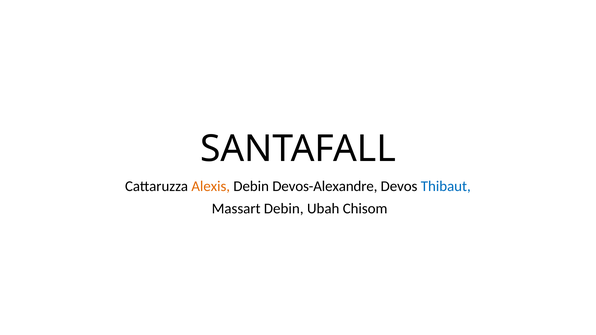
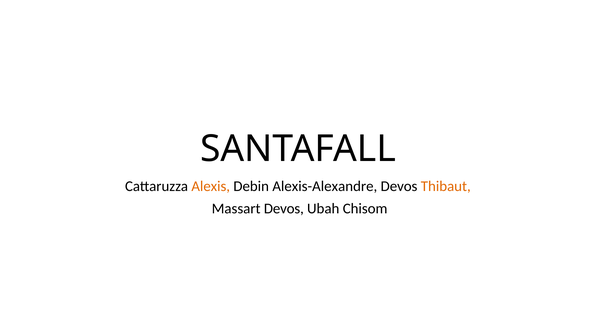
Devos-Alexandre: Devos-Alexandre -> Alexis-Alexandre
Thibaut colour: blue -> orange
Massart Debin: Debin -> Devos
